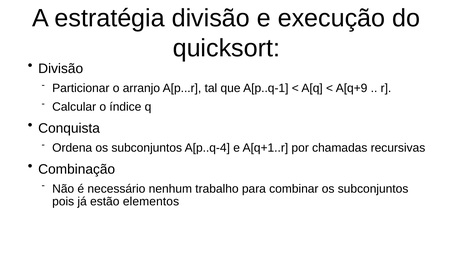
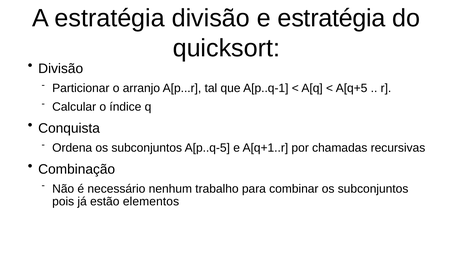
e execução: execução -> estratégia
A[q+9: A[q+9 -> A[q+5
A[p..q-4: A[p..q-4 -> A[p..q-5
